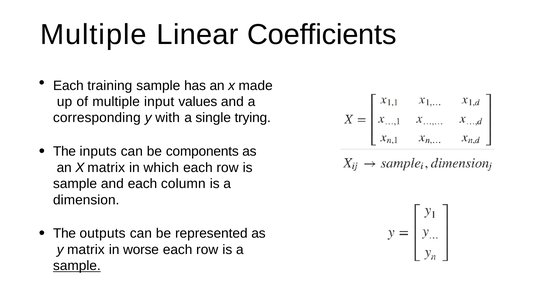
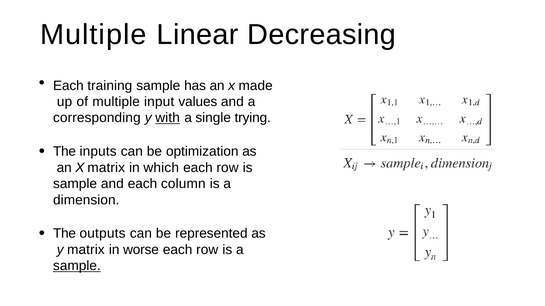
Coefficients: Coefficients -> Decreasing
with underline: none -> present
components: components -> optimization
